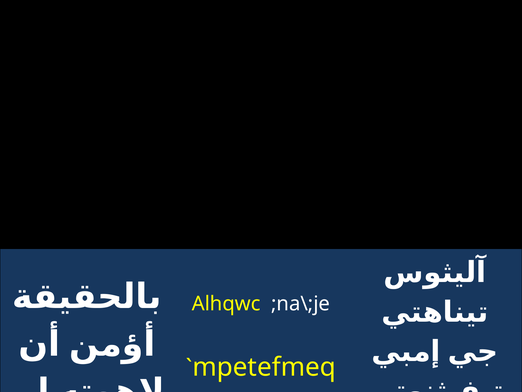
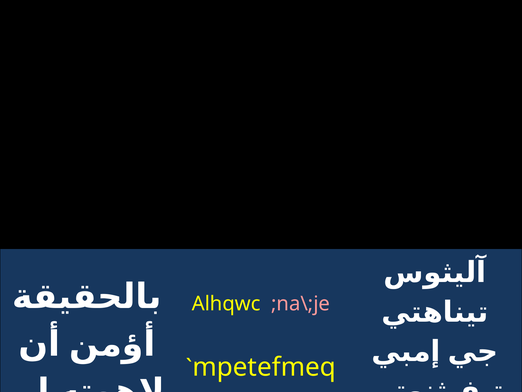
;na\;je colour: white -> pink
